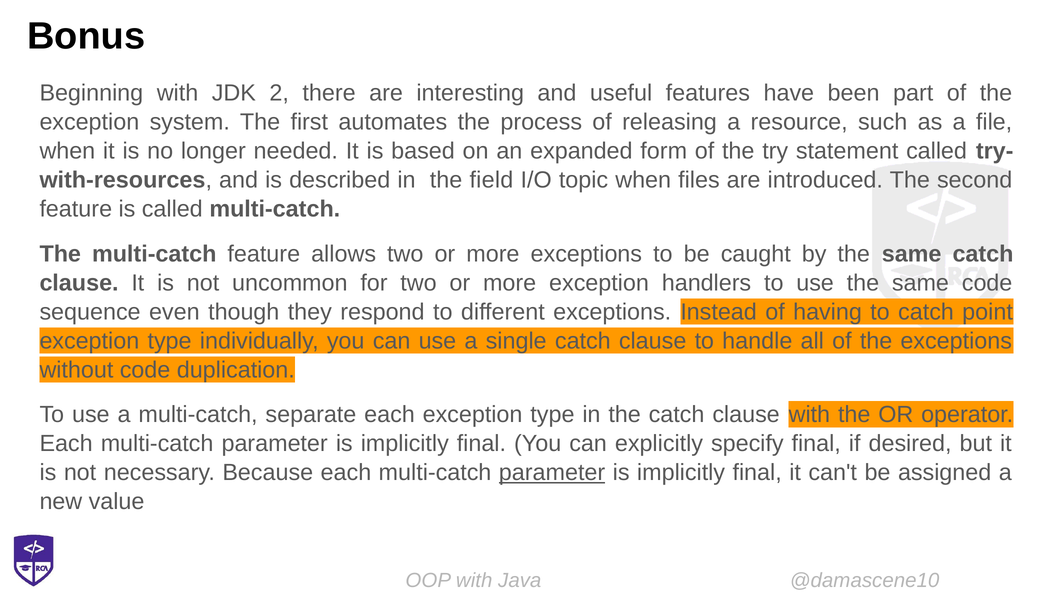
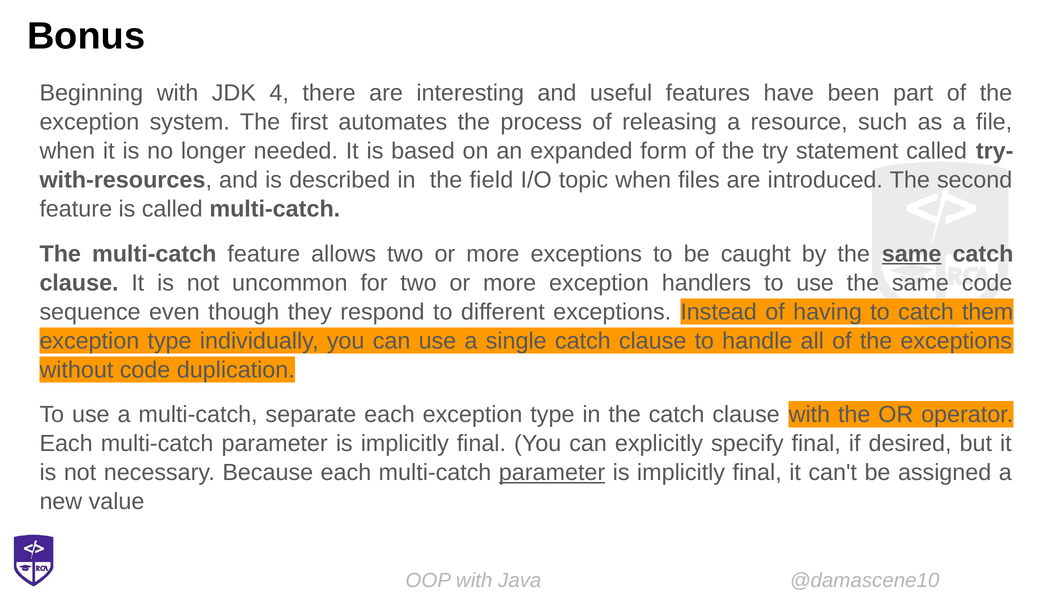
2: 2 -> 4
same at (912, 254) underline: none -> present
point: point -> them
